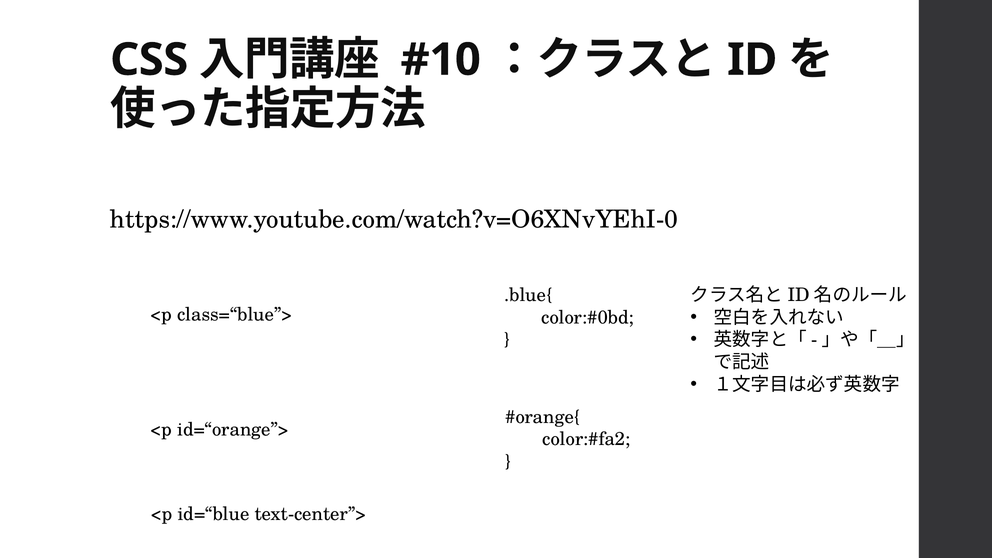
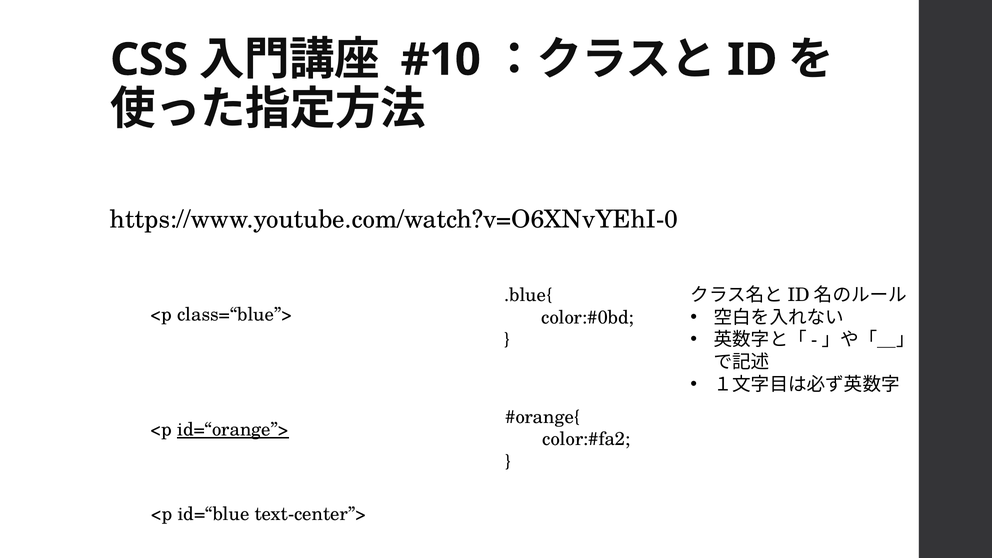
id=“orange”> underline: none -> present
